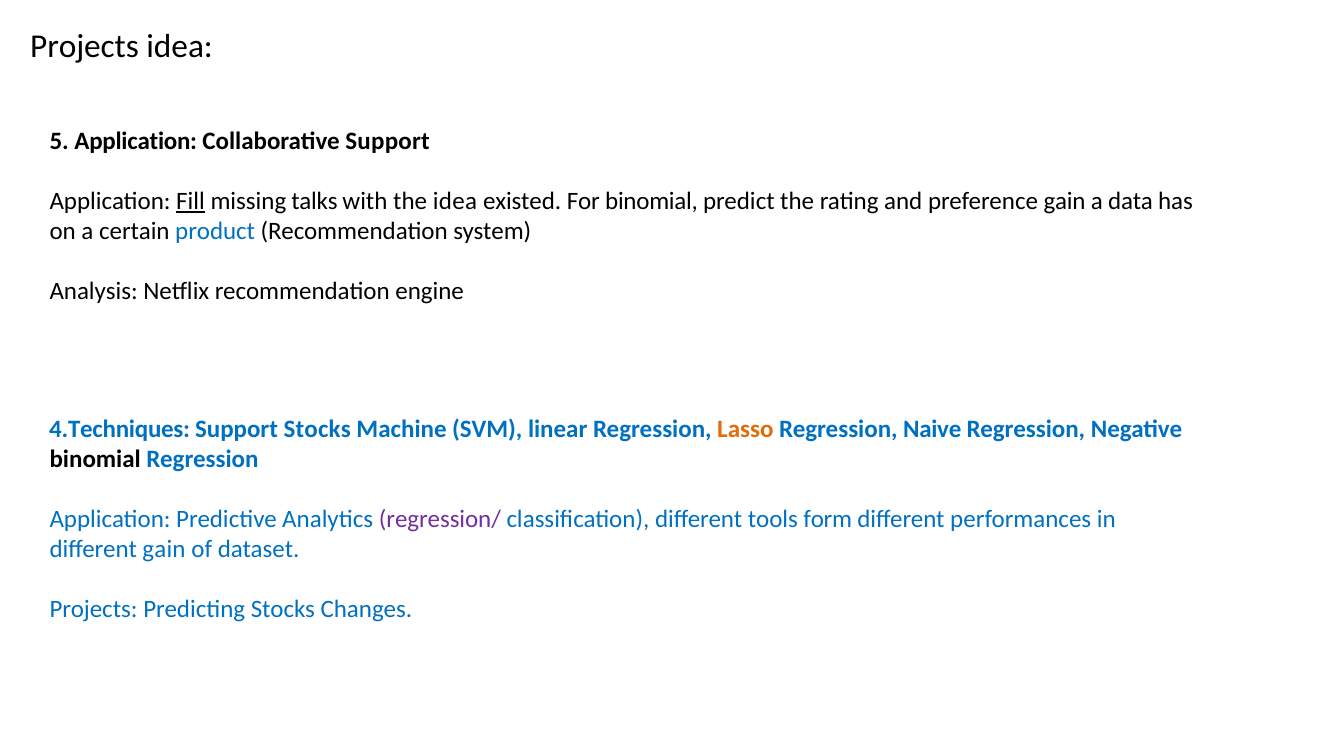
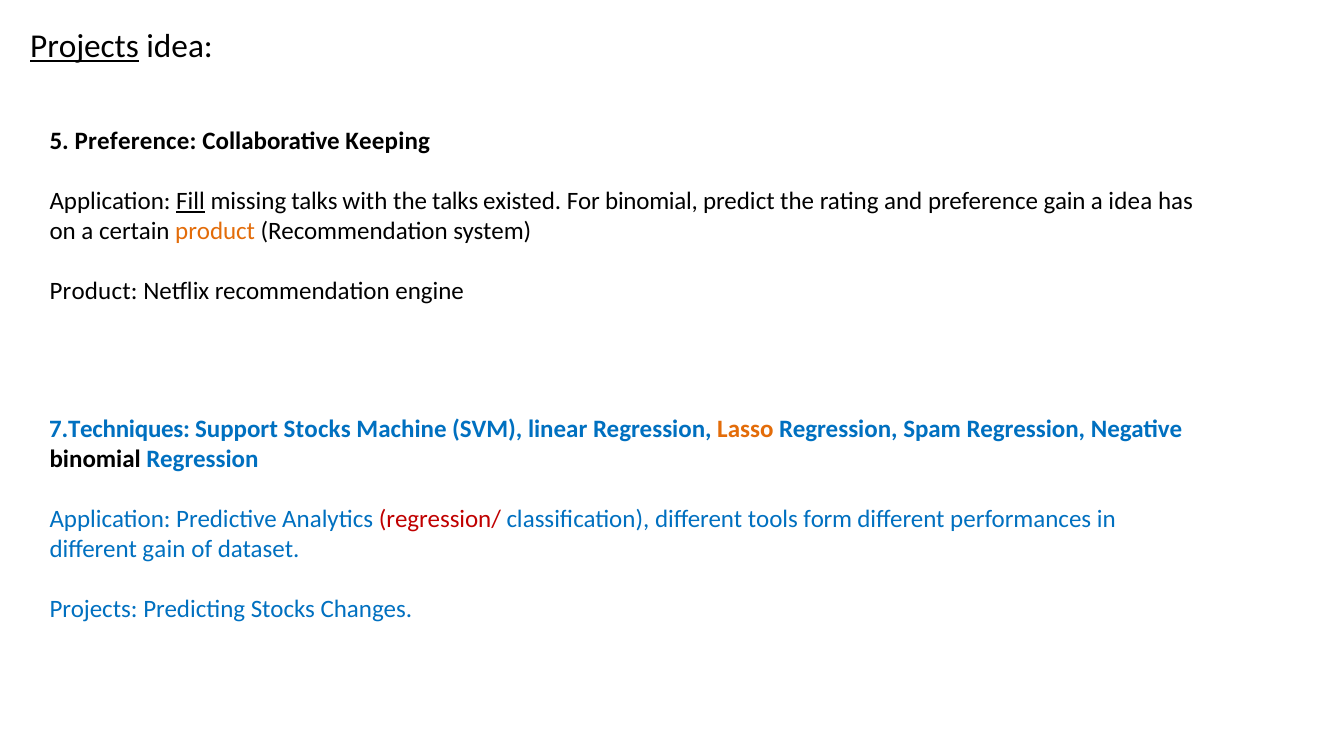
Projects at (85, 47) underline: none -> present
5 Application: Application -> Preference
Collaborative Support: Support -> Keeping
the idea: idea -> talks
a data: data -> idea
product at (215, 231) colour: blue -> orange
Analysis at (94, 291): Analysis -> Product
4.Techniques: 4.Techniques -> 7.Techniques
Naive: Naive -> Spam
regression/ colour: purple -> red
